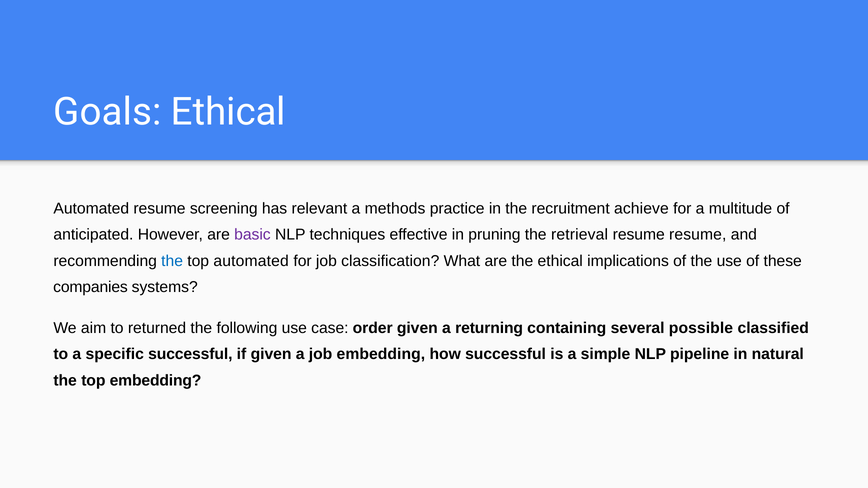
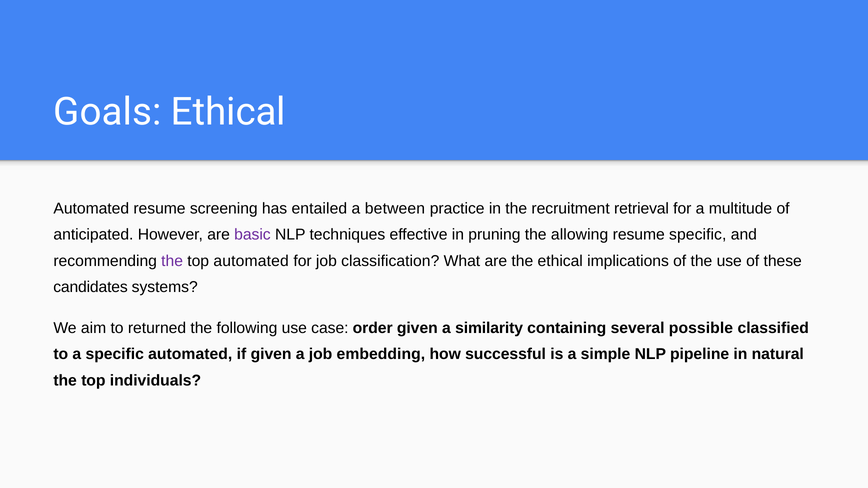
relevant: relevant -> entailed
methods: methods -> between
achieve: achieve -> retrieval
retrieval: retrieval -> allowing
resume resume: resume -> specific
the at (172, 261) colour: blue -> purple
companies: companies -> candidates
returning: returning -> similarity
specific successful: successful -> automated
top embedding: embedding -> individuals
